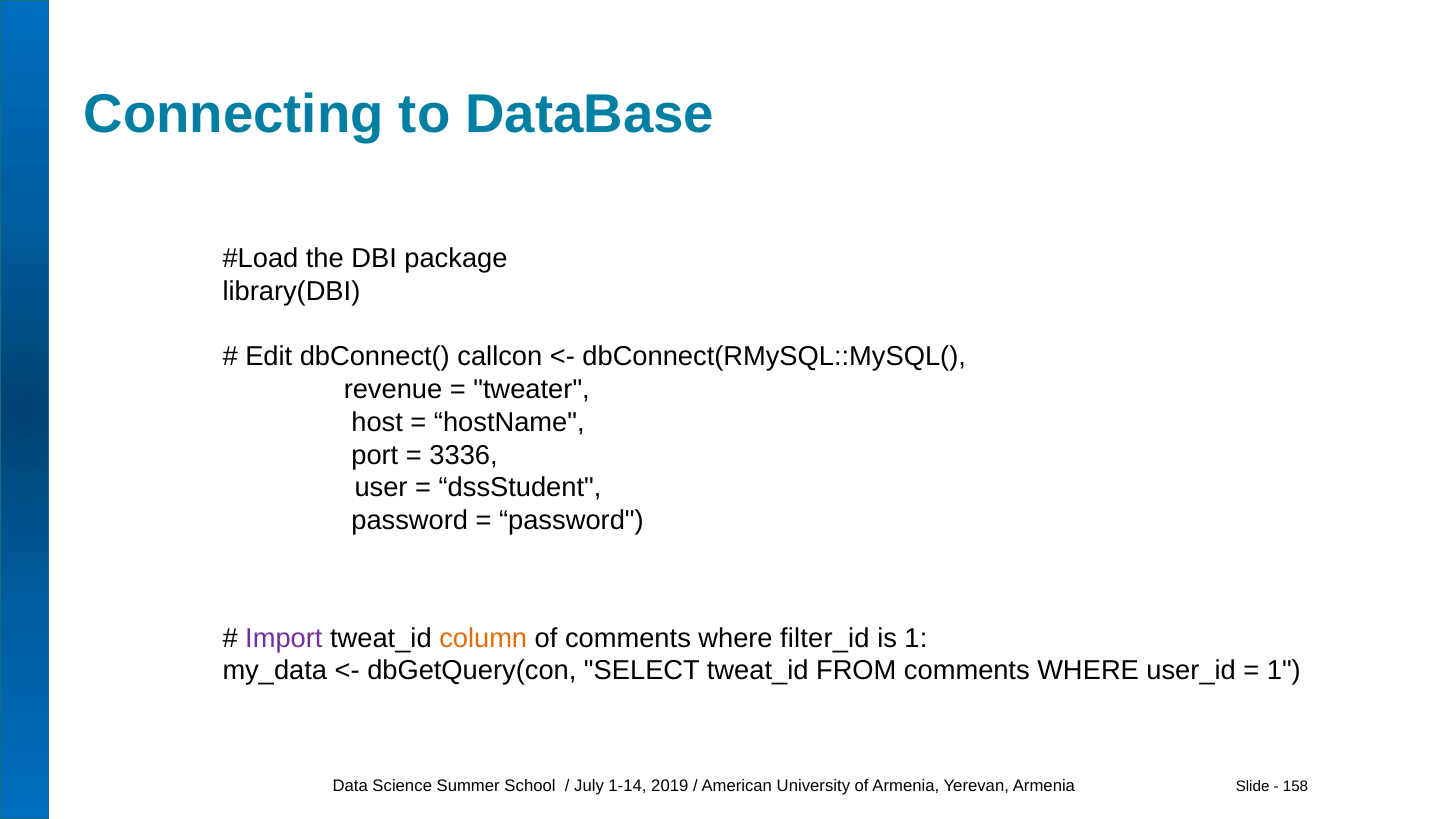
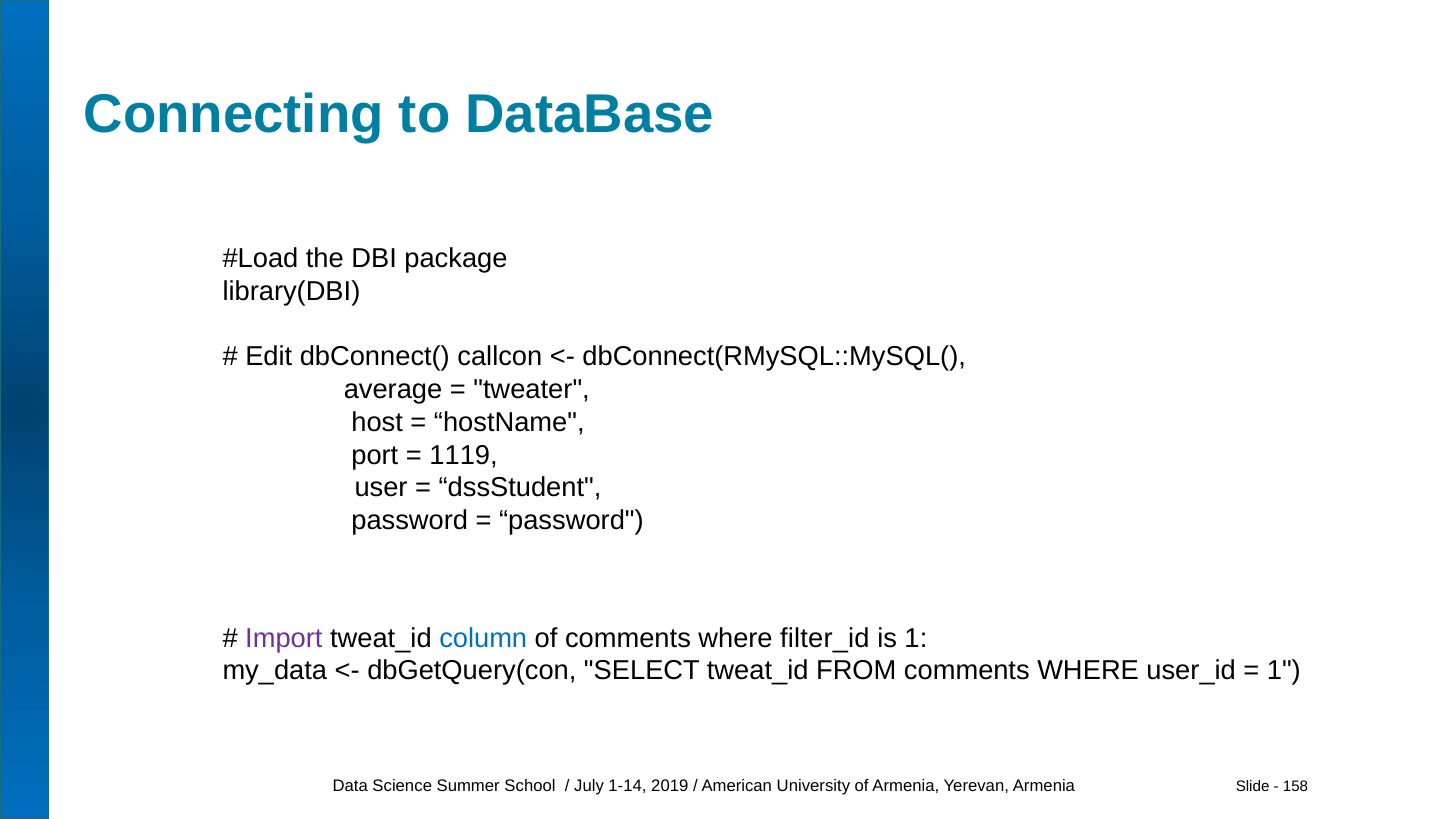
revenue: revenue -> average
3336: 3336 -> 1119
column colour: orange -> blue
